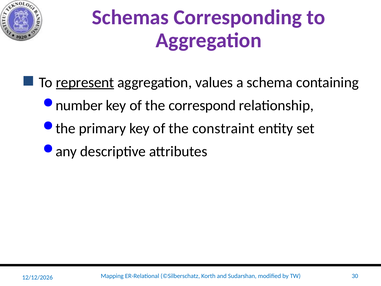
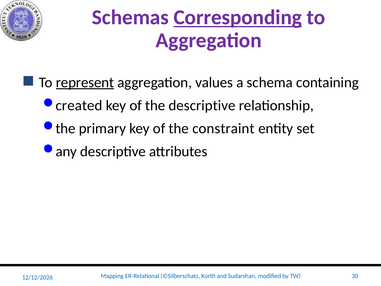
Corresponding underline: none -> present
number: number -> created
the correspond: correspond -> descriptive
